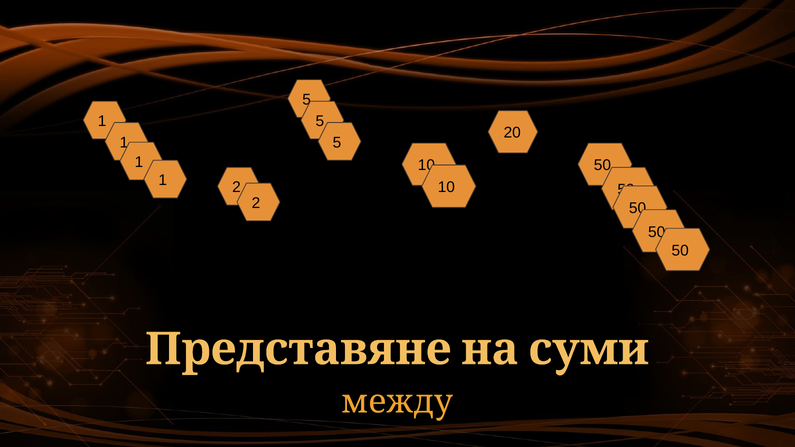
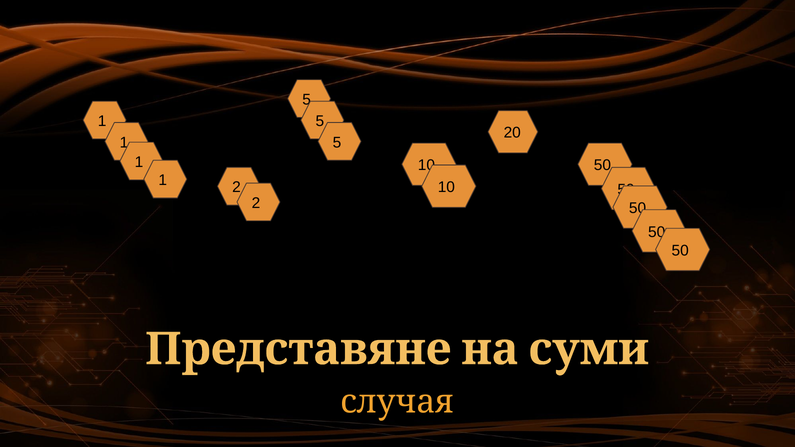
между: между -> случая
